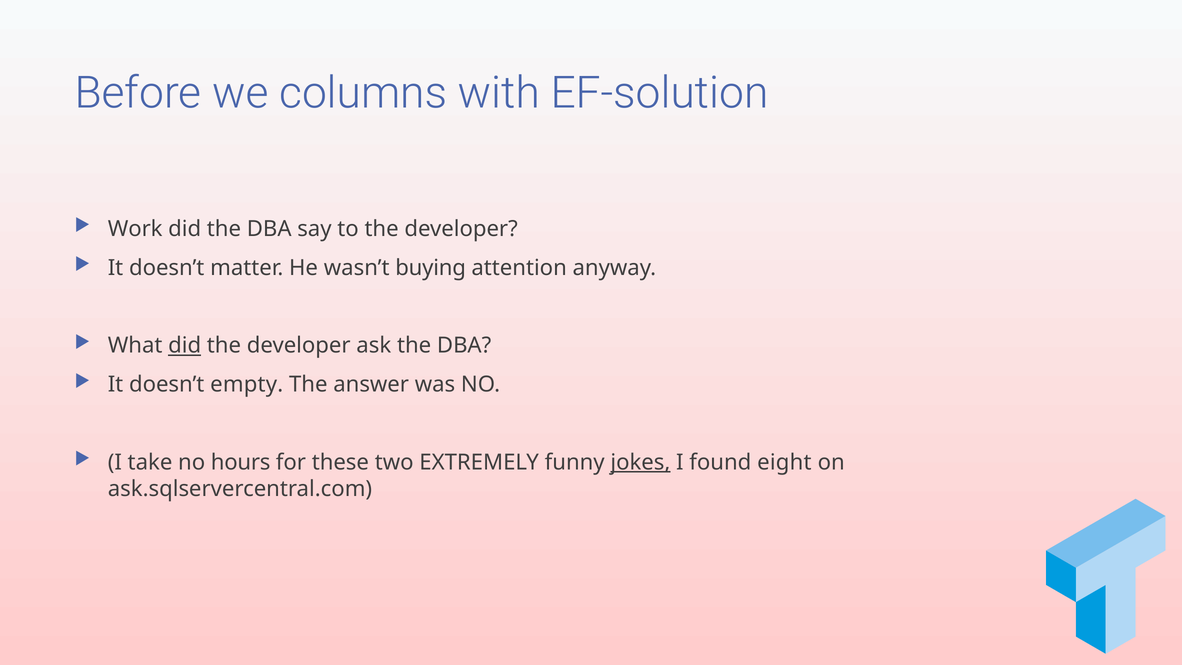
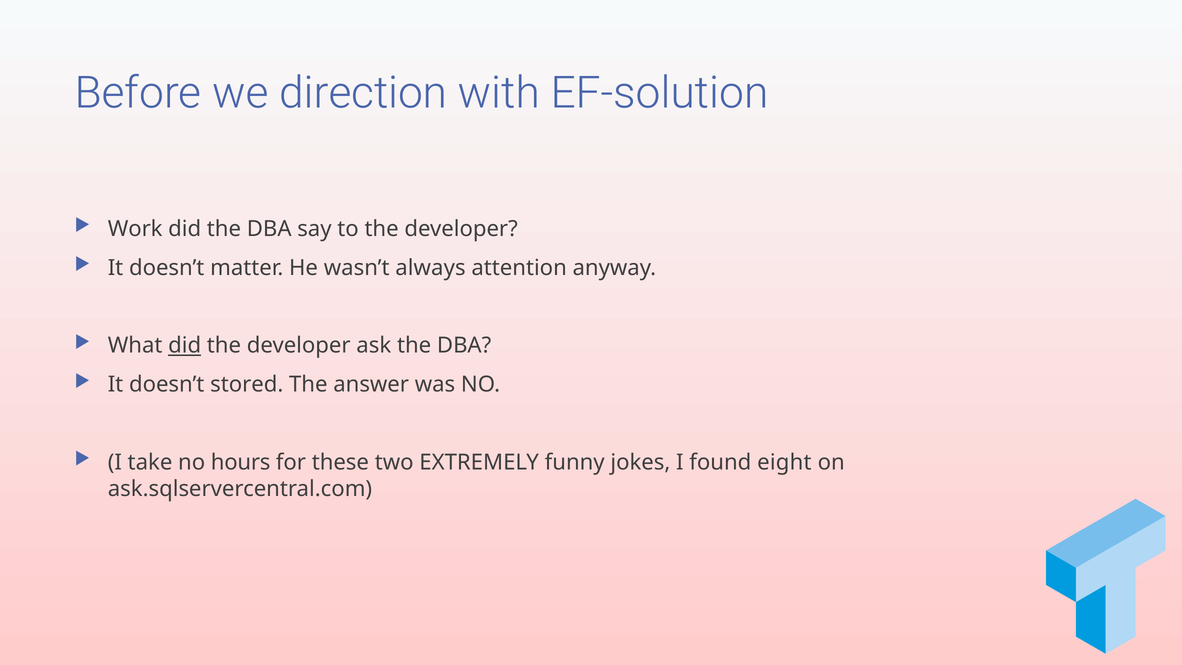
columns: columns -> direction
buying: buying -> always
empty: empty -> stored
jokes underline: present -> none
